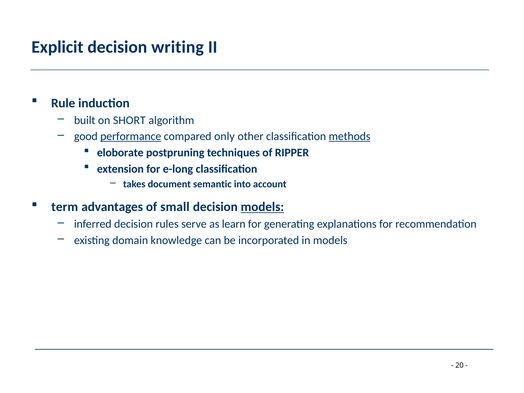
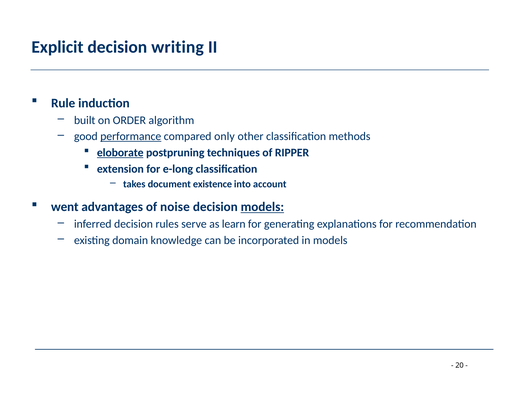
SHORT: SHORT -> ORDER
methods underline: present -> none
eloborate underline: none -> present
semantic: semantic -> existence
term: term -> went
small: small -> noise
